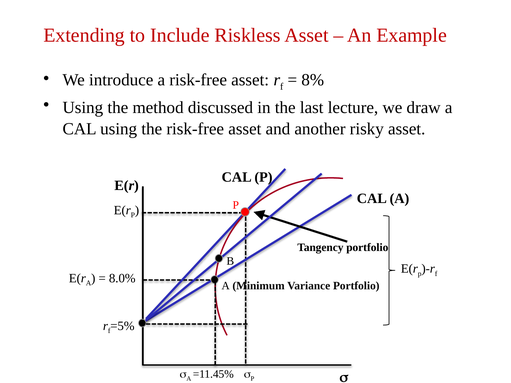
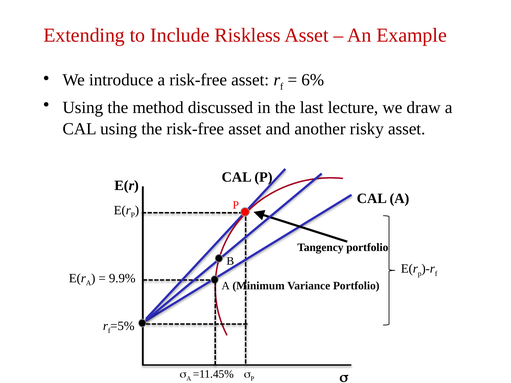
8%: 8% -> 6%
8.0%: 8.0% -> 9.9%
